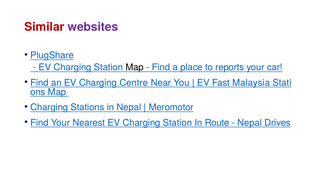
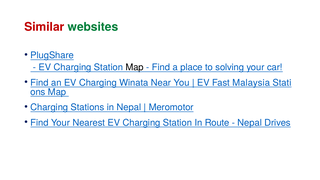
websites colour: purple -> green
reports: reports -> solving
Centre: Centre -> Winata
